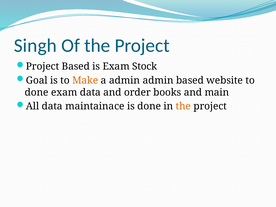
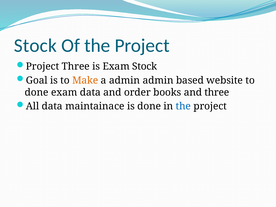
Singh at (35, 46): Singh -> Stock
Project Based: Based -> Three
and main: main -> three
the at (183, 106) colour: orange -> blue
